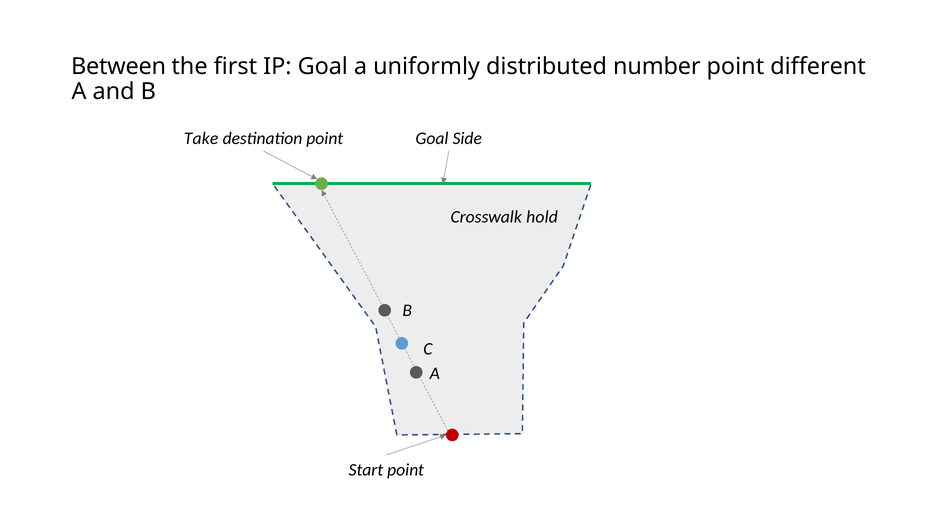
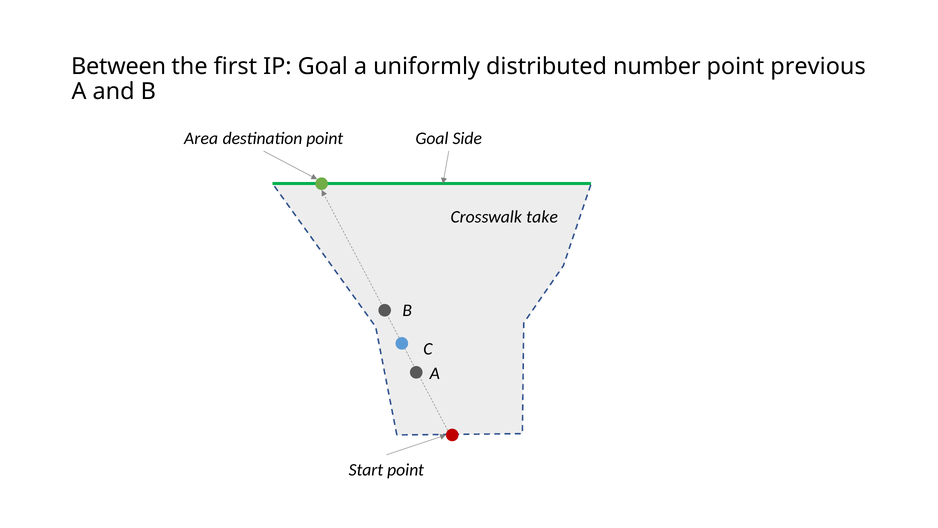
different: different -> previous
Take: Take -> Area
hold: hold -> take
